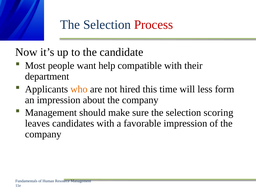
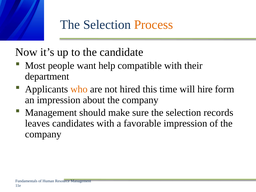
Process colour: red -> orange
less: less -> hire
scoring: scoring -> records
